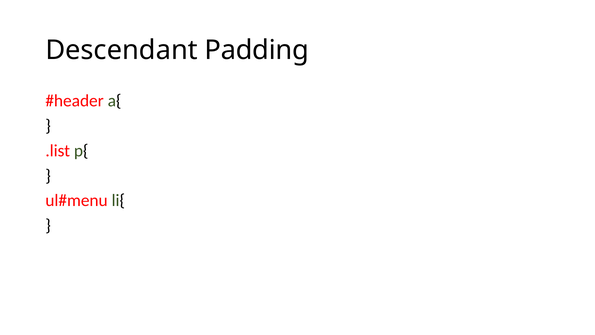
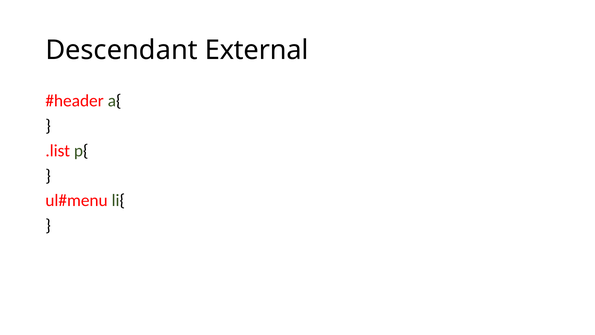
Padding: Padding -> External
